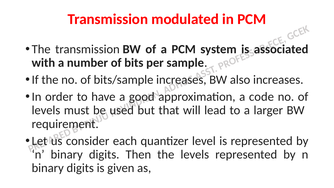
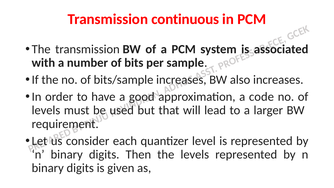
modulated: modulated -> continuous
